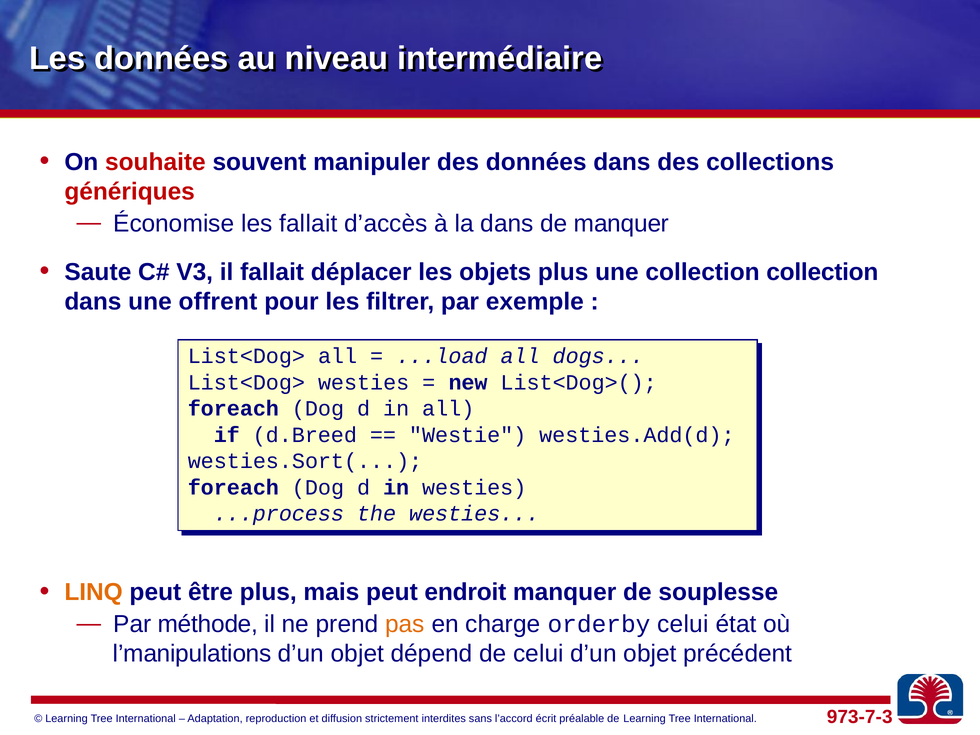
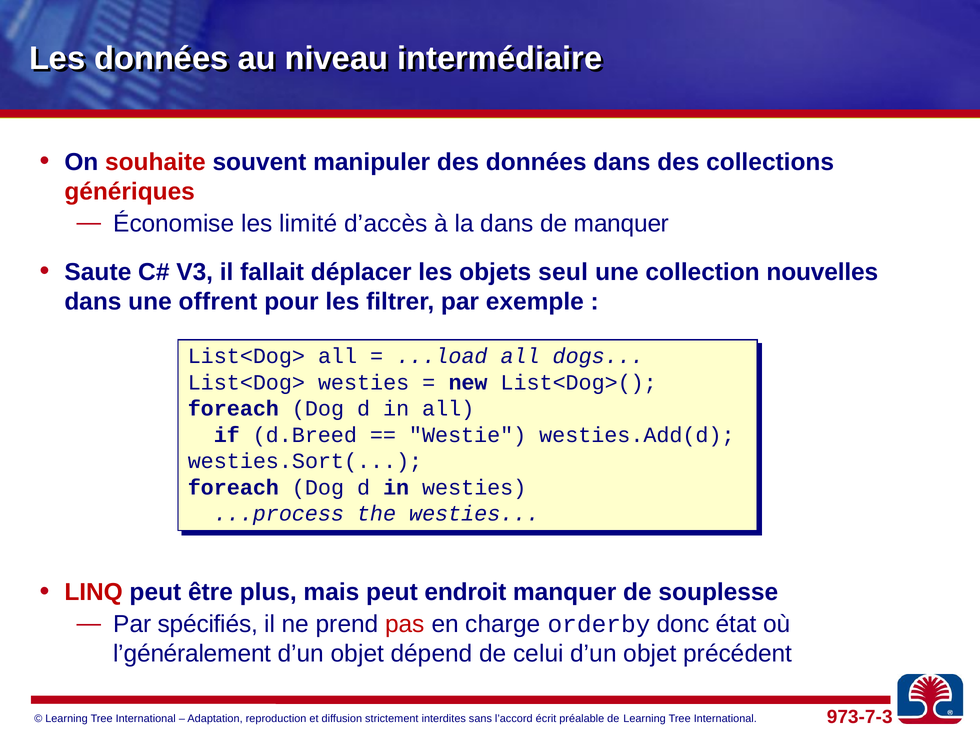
les fallait: fallait -> limité
objets plus: plus -> seul
collection collection: collection -> nouvelles
LINQ colour: orange -> red
méthode: méthode -> spécifiés
pas colour: orange -> red
orderby celui: celui -> donc
l’manipulations: l’manipulations -> l’généralement
